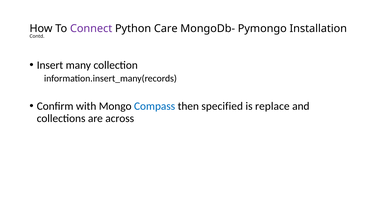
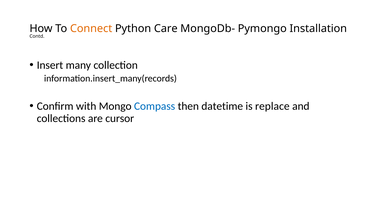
Connect colour: purple -> orange
specified: specified -> datetime
across: across -> cursor
